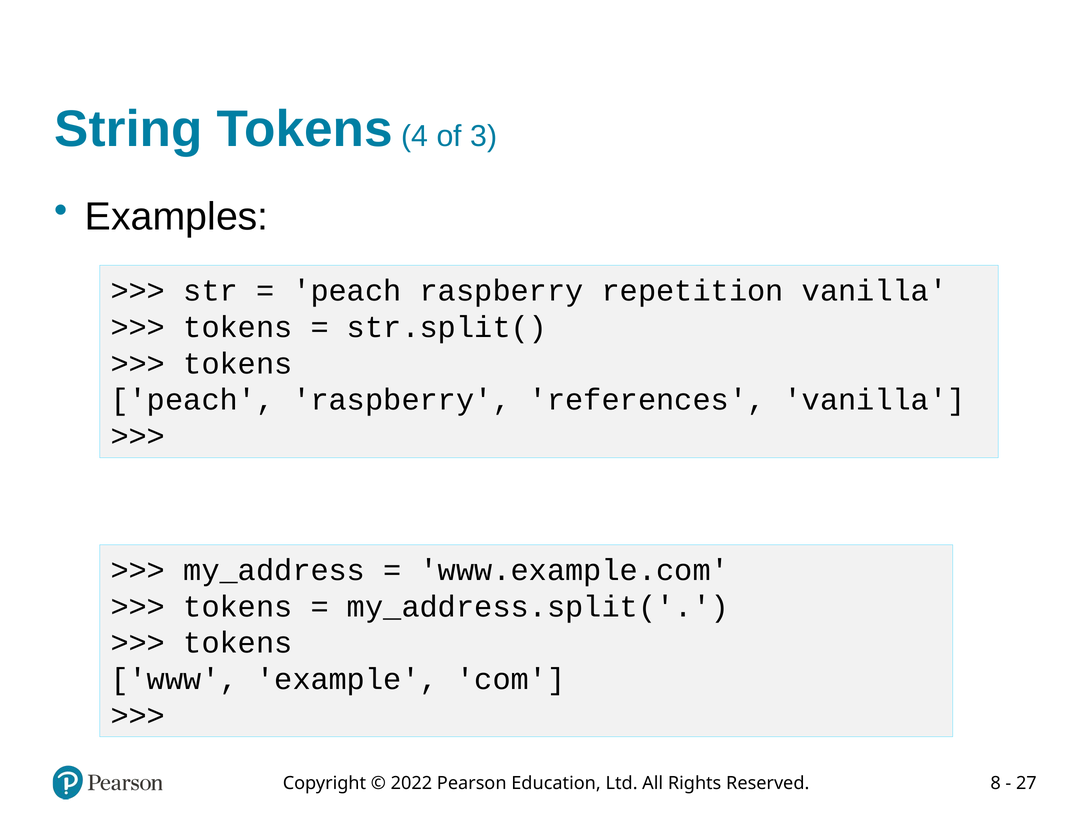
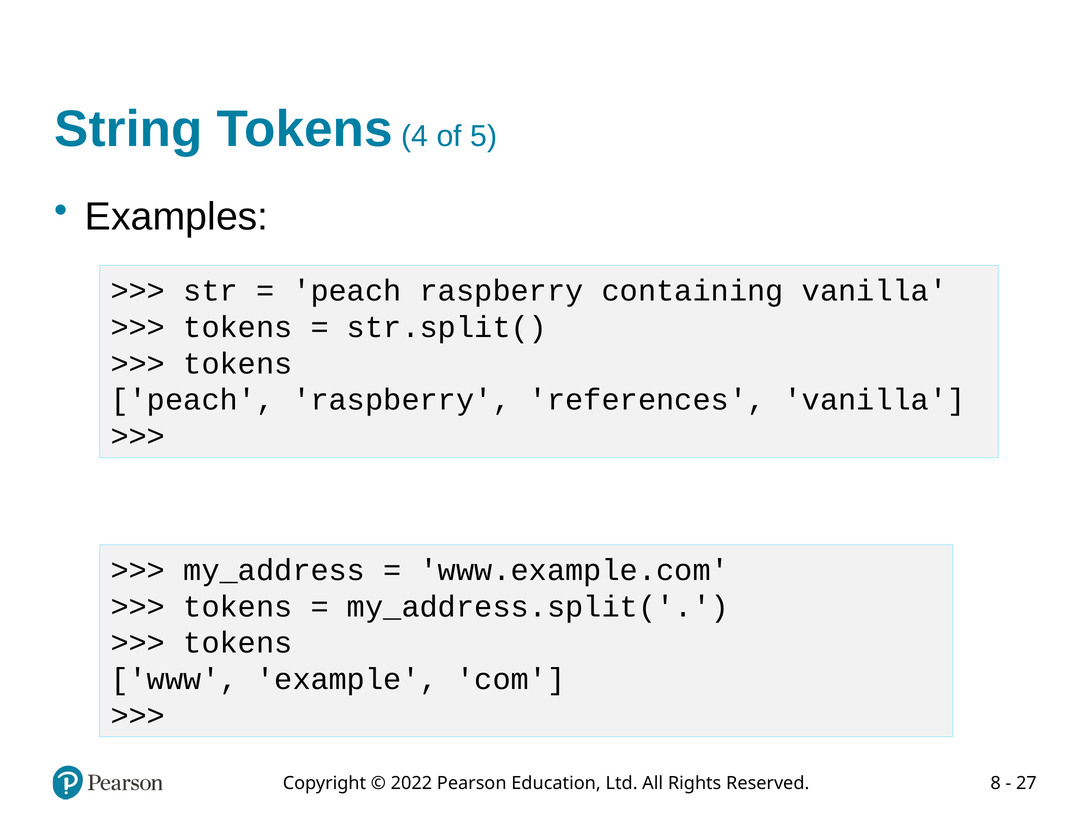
3: 3 -> 5
repetition: repetition -> containing
